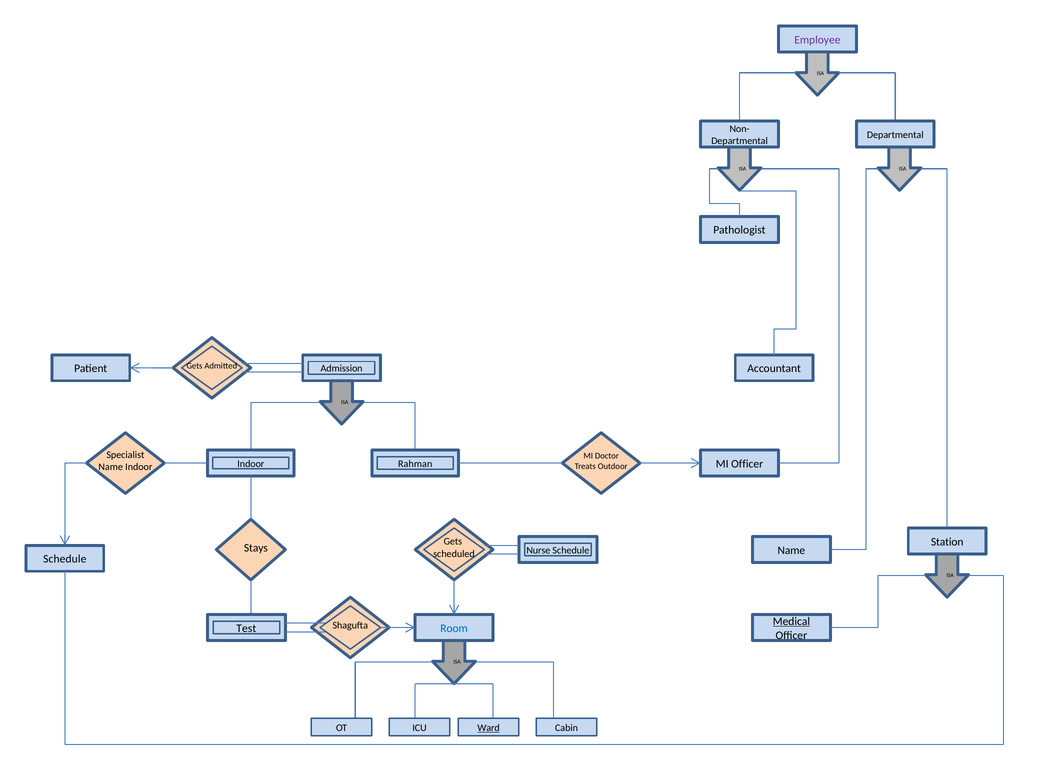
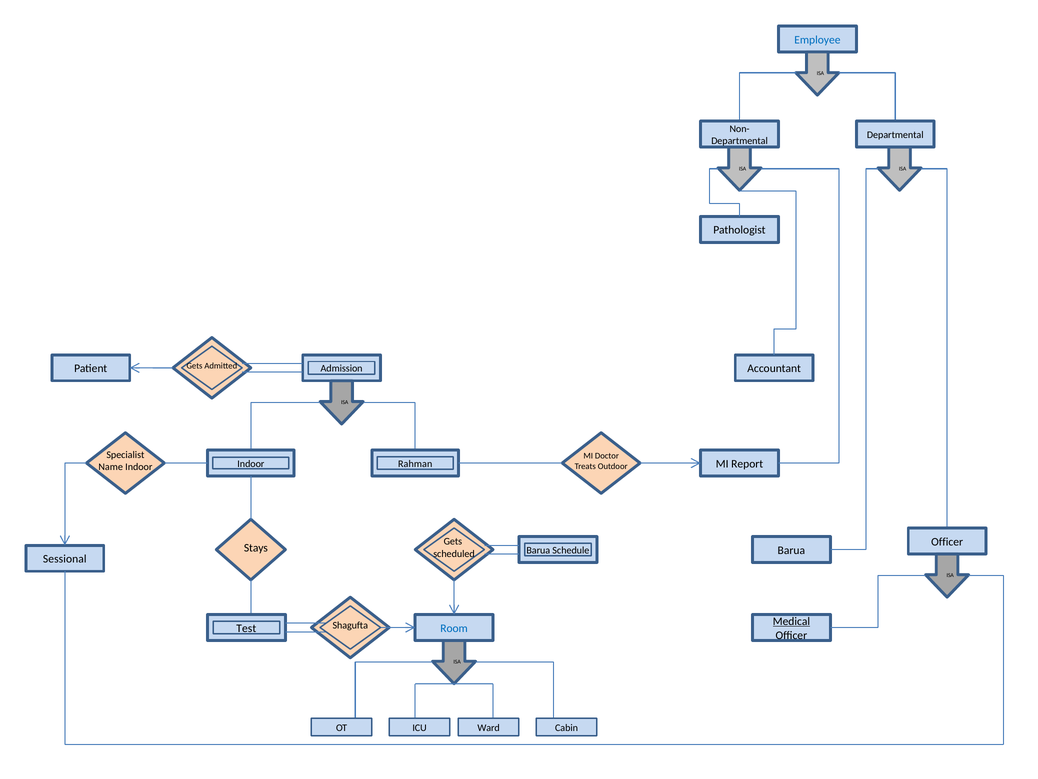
Employee colour: purple -> blue
MI Officer: Officer -> Report
Station at (947, 541): Station -> Officer
Name at (791, 550): Name -> Barua
scheduled Nurse: Nurse -> Barua
Schedule at (65, 559): Schedule -> Sessional
Ward underline: present -> none
